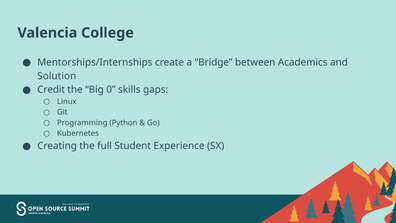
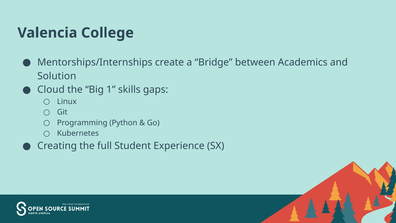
Credit: Credit -> Cloud
0: 0 -> 1
